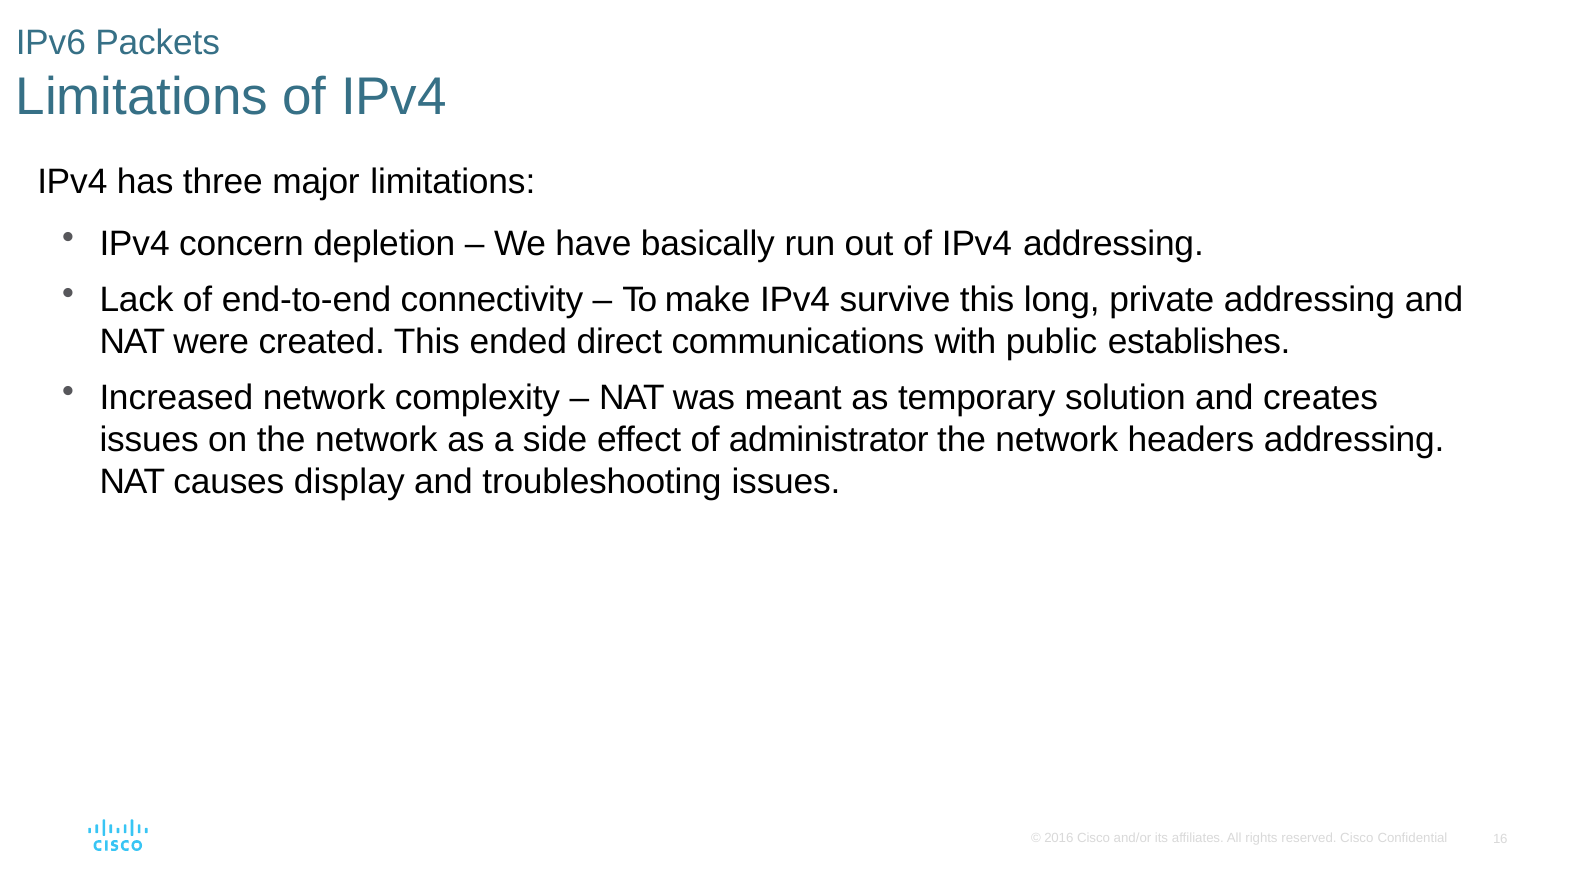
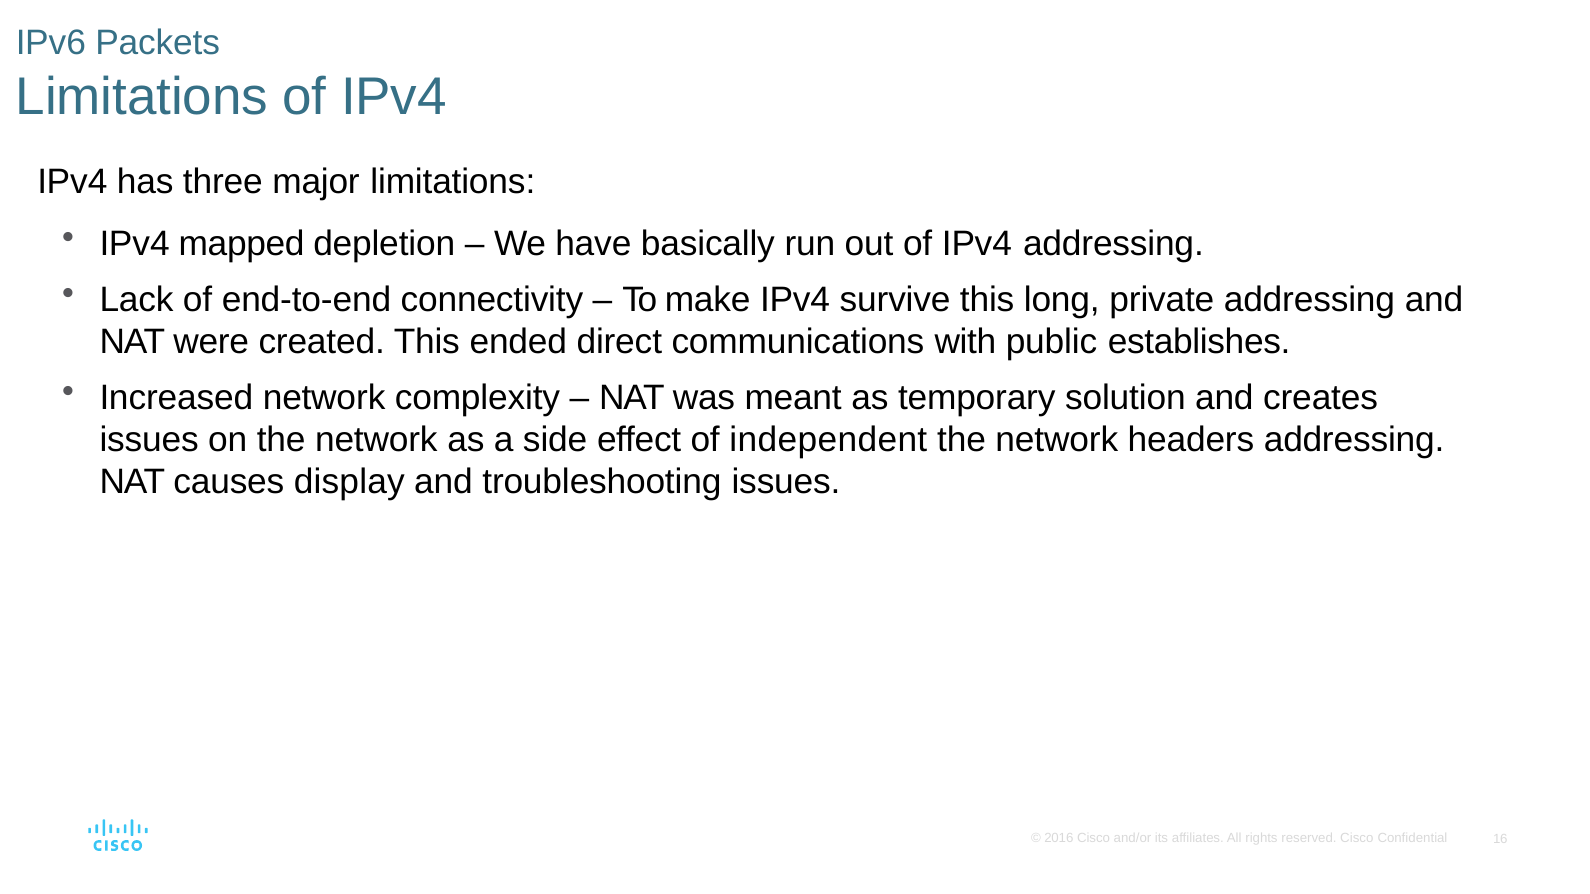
concern: concern -> mapped
administrator: administrator -> independent
